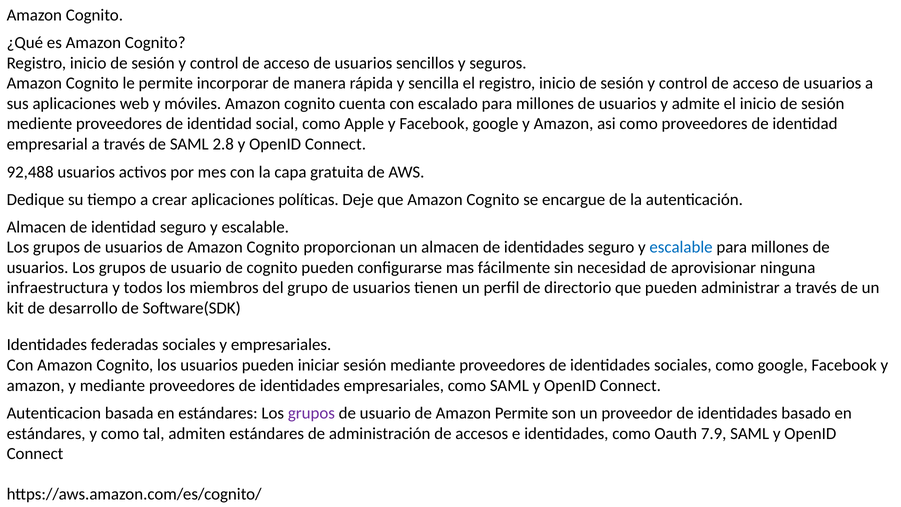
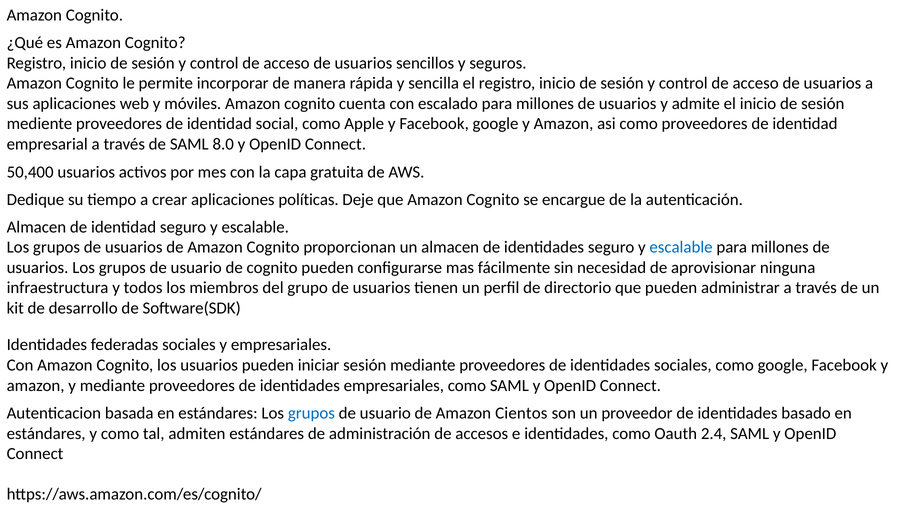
2.8: 2.8 -> 8.0
92,488: 92,488 -> 50,400
grupos at (311, 413) colour: purple -> blue
Amazon Permite: Permite -> Cientos
7.9: 7.9 -> 2.4
